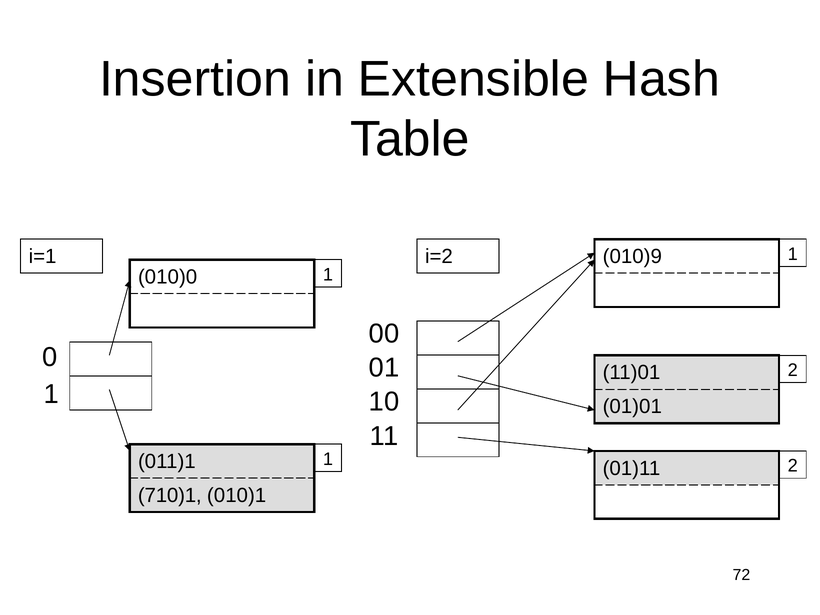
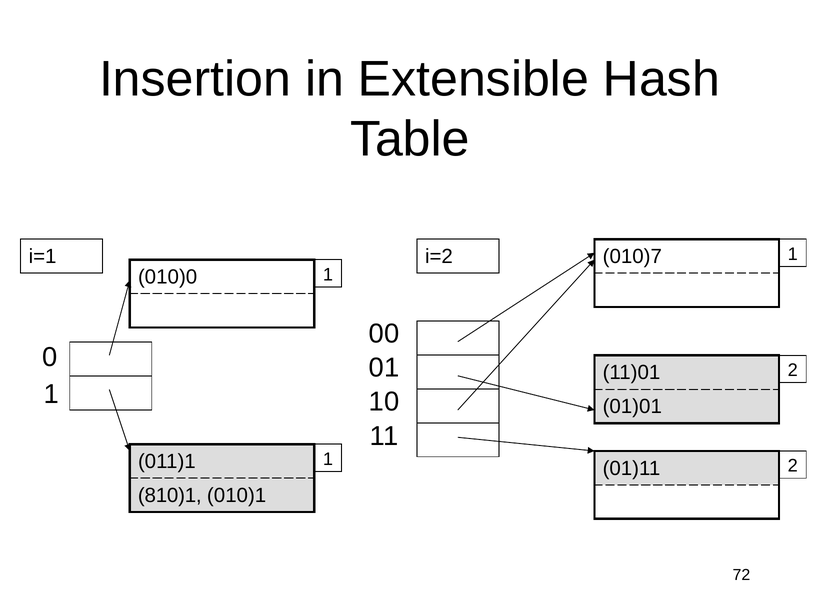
010)9: 010)9 -> 010)7
710)1: 710)1 -> 810)1
